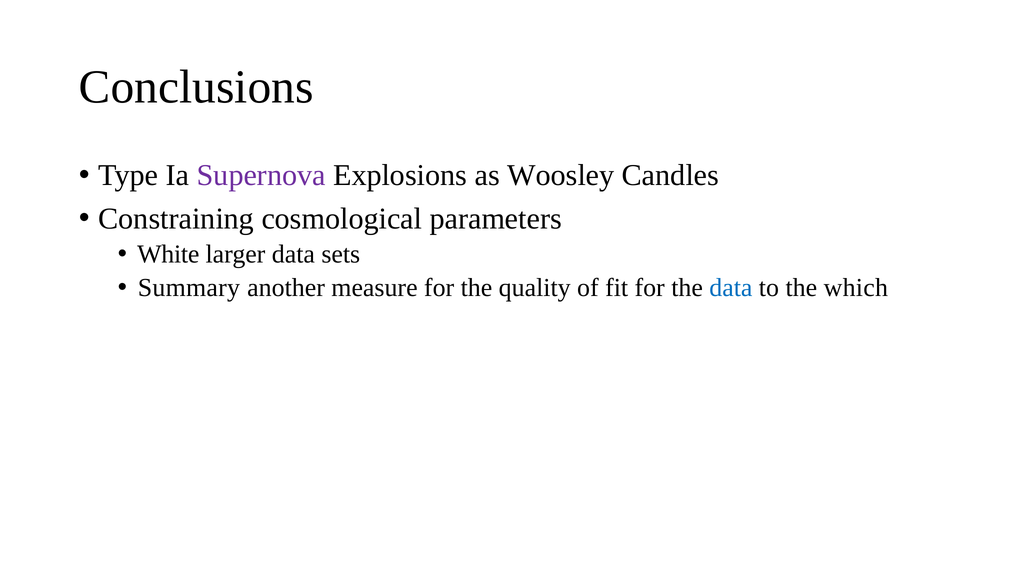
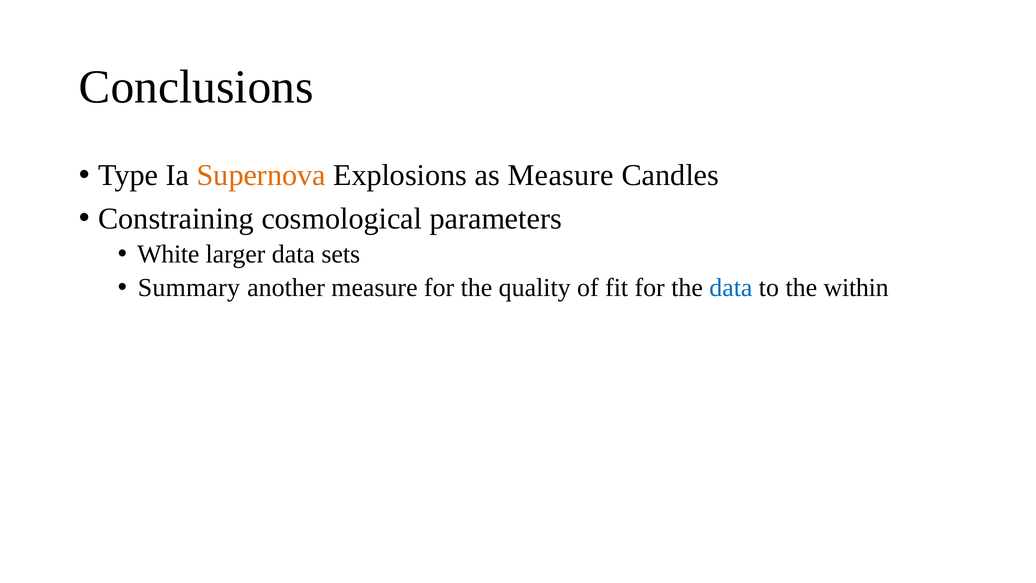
Supernova colour: purple -> orange
as Woosley: Woosley -> Measure
which: which -> within
